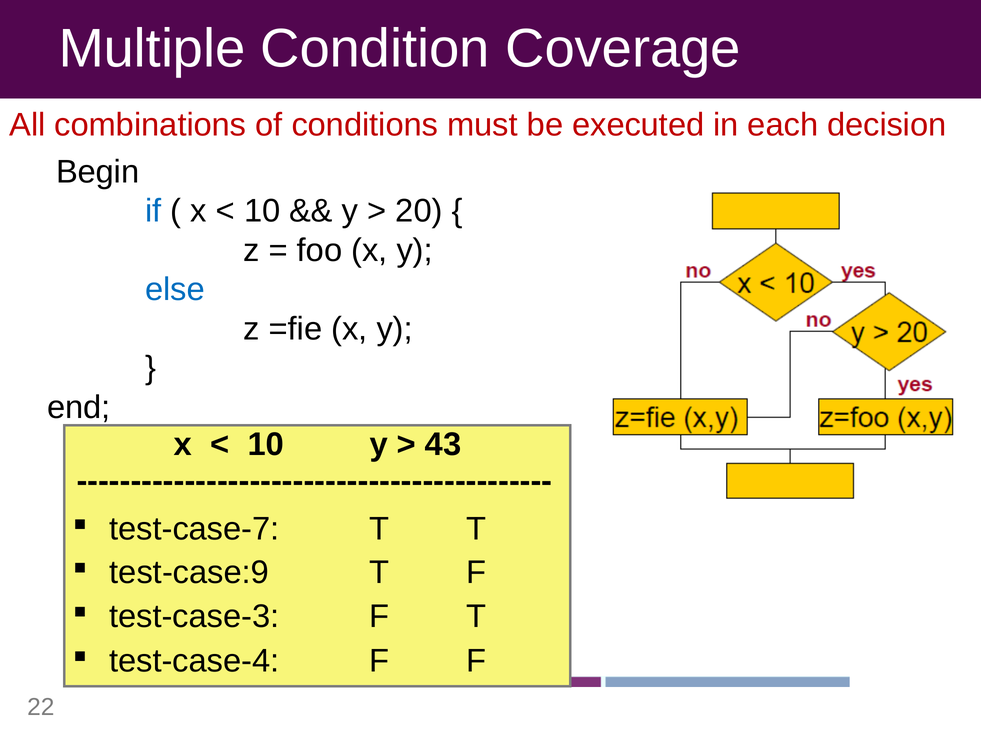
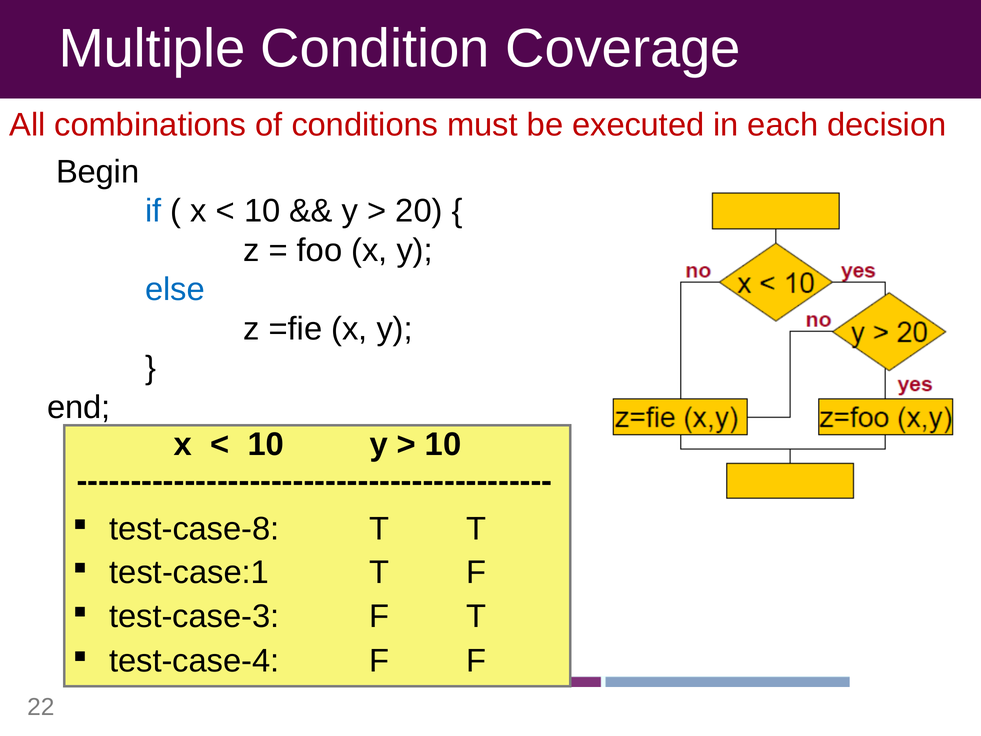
43 at (443, 444): 43 -> 10
test-case-7: test-case-7 -> test-case-8
test-case:9: test-case:9 -> test-case:1
